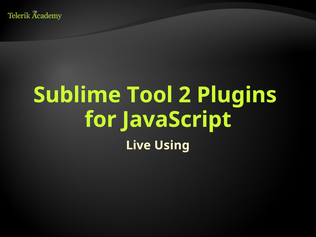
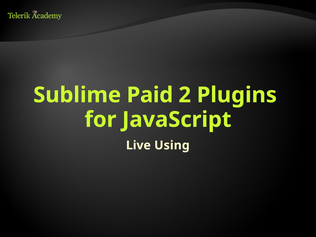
Tool: Tool -> Paid
